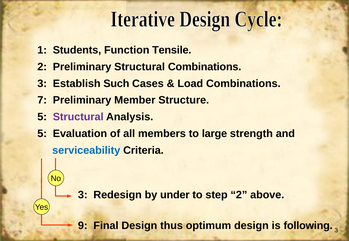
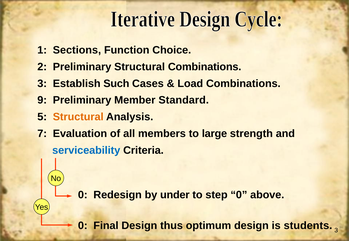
Students: Students -> Sections
Tensile: Tensile -> Choice
7: 7 -> 9
Structure: Structure -> Standard
Structural at (78, 117) colour: purple -> orange
5 at (42, 134): 5 -> 7
3 at (83, 195): 3 -> 0
step 2: 2 -> 0
9 at (83, 226): 9 -> 0
following: following -> students
